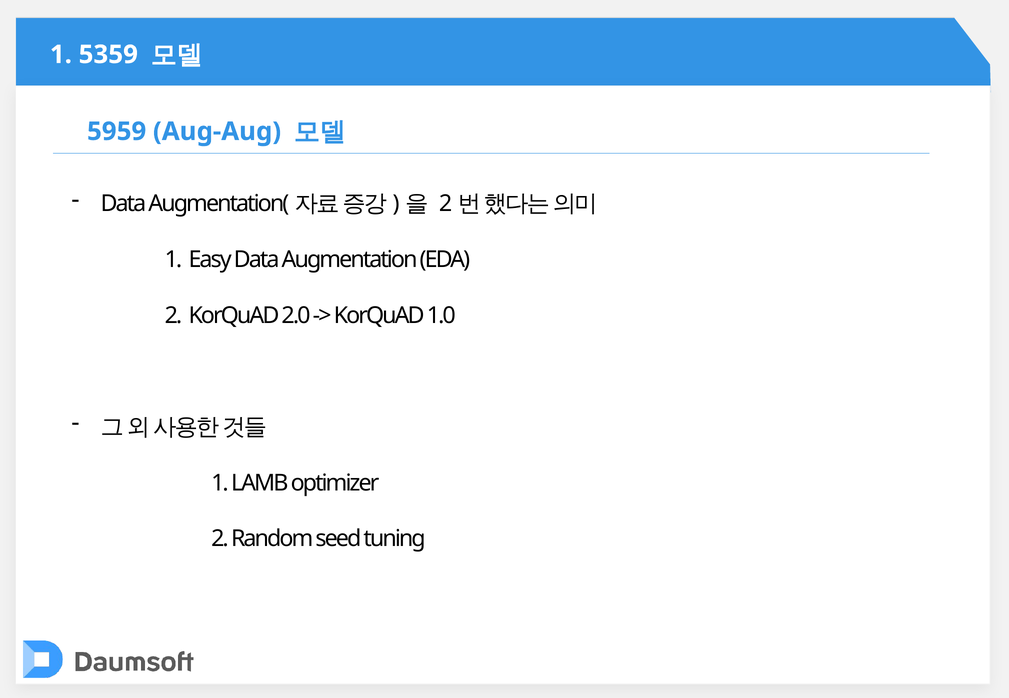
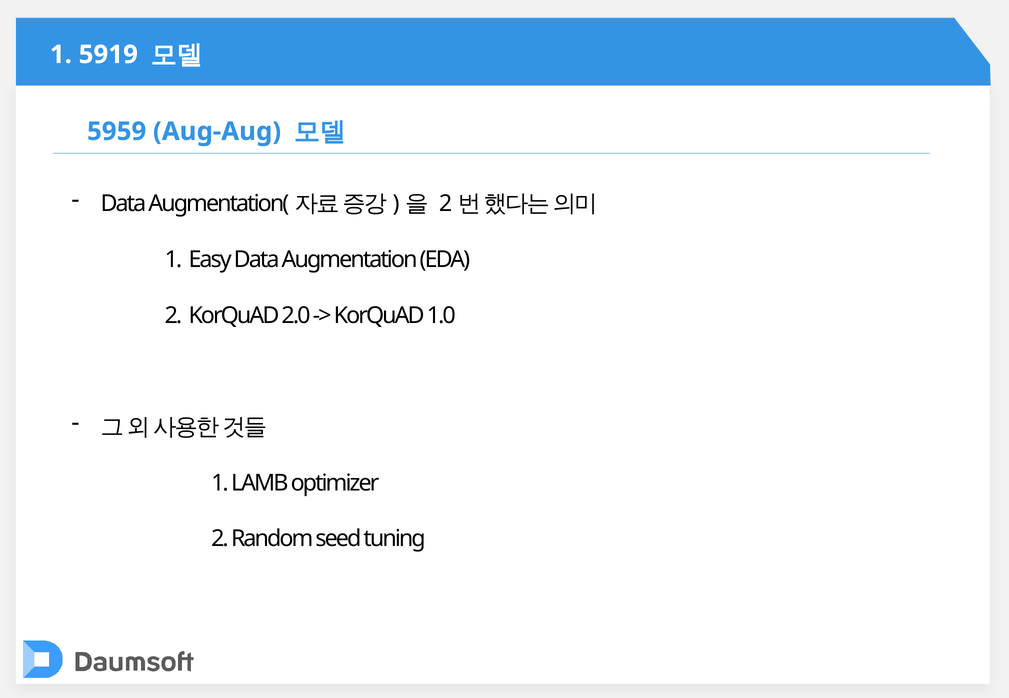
5359: 5359 -> 5919
